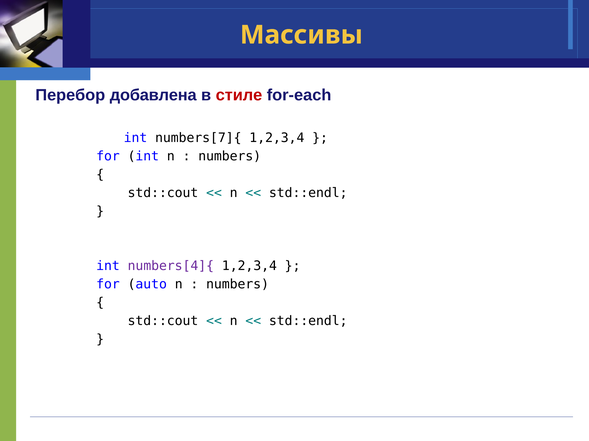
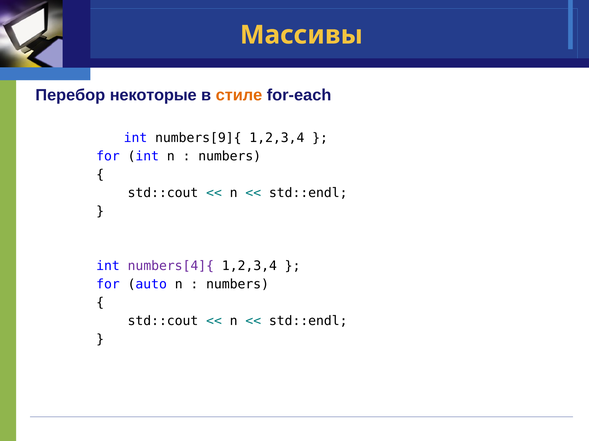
добавлена: добавлена -> некоторые
стиле colour: red -> orange
numbers[7]{: numbers[7]{ -> numbers[9]{
